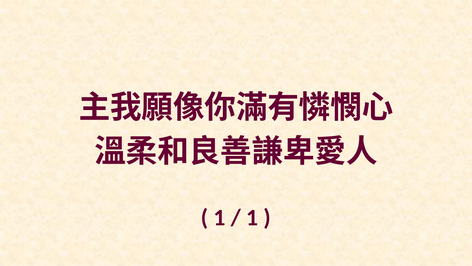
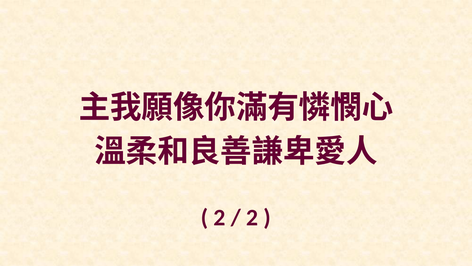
1 at (220, 217): 1 -> 2
1 at (252, 217): 1 -> 2
